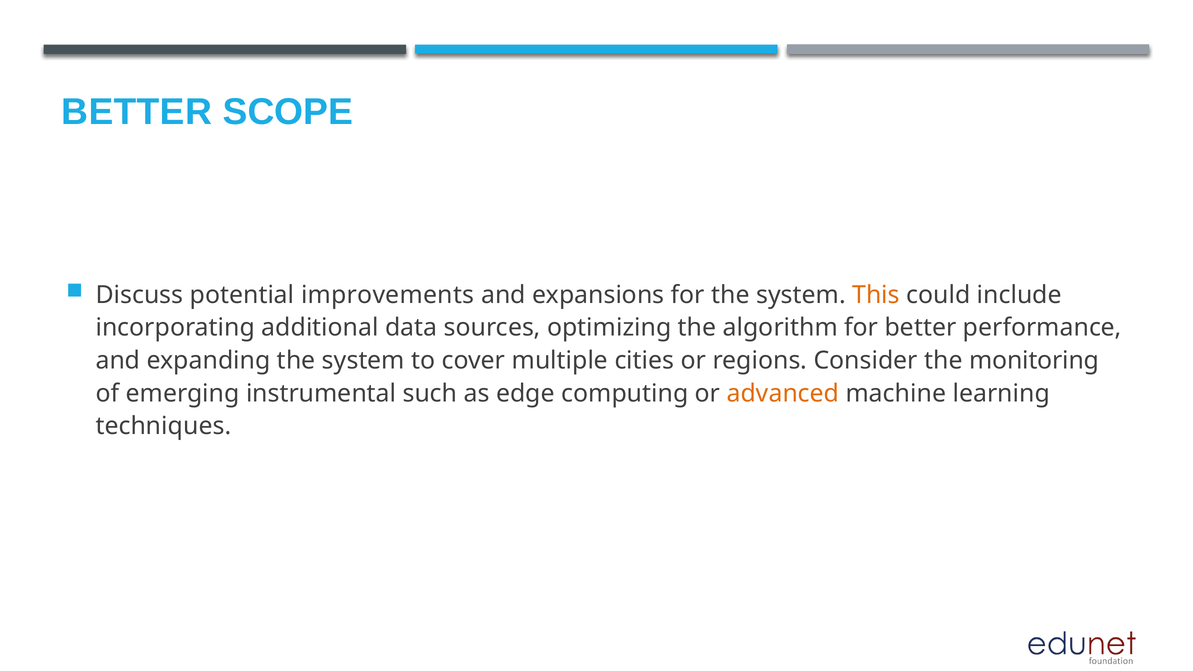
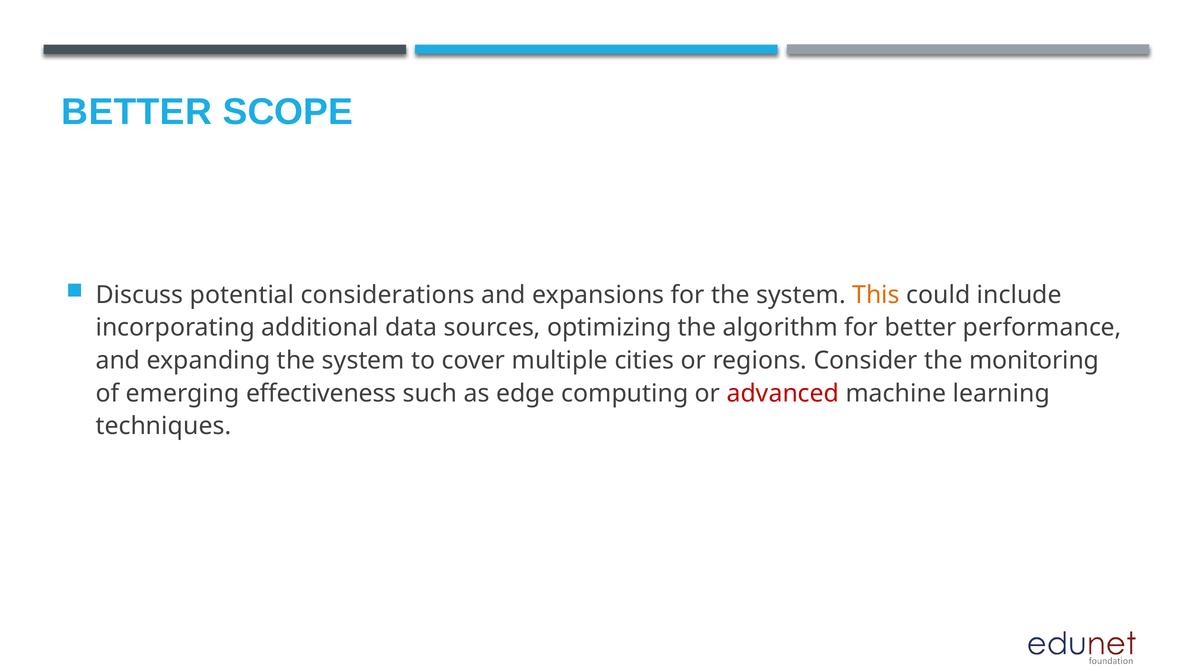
improvements: improvements -> considerations
instrumental: instrumental -> effectiveness
advanced colour: orange -> red
